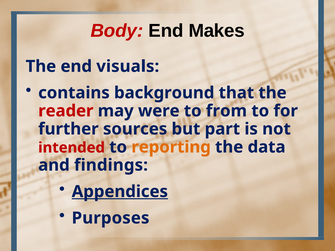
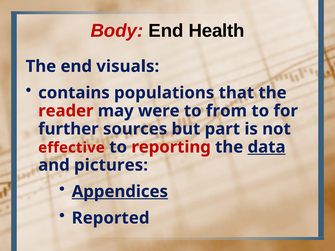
Makes: Makes -> Health
background: background -> populations
intended: intended -> effective
reporting colour: orange -> red
data underline: none -> present
findings: findings -> pictures
Purposes: Purposes -> Reported
